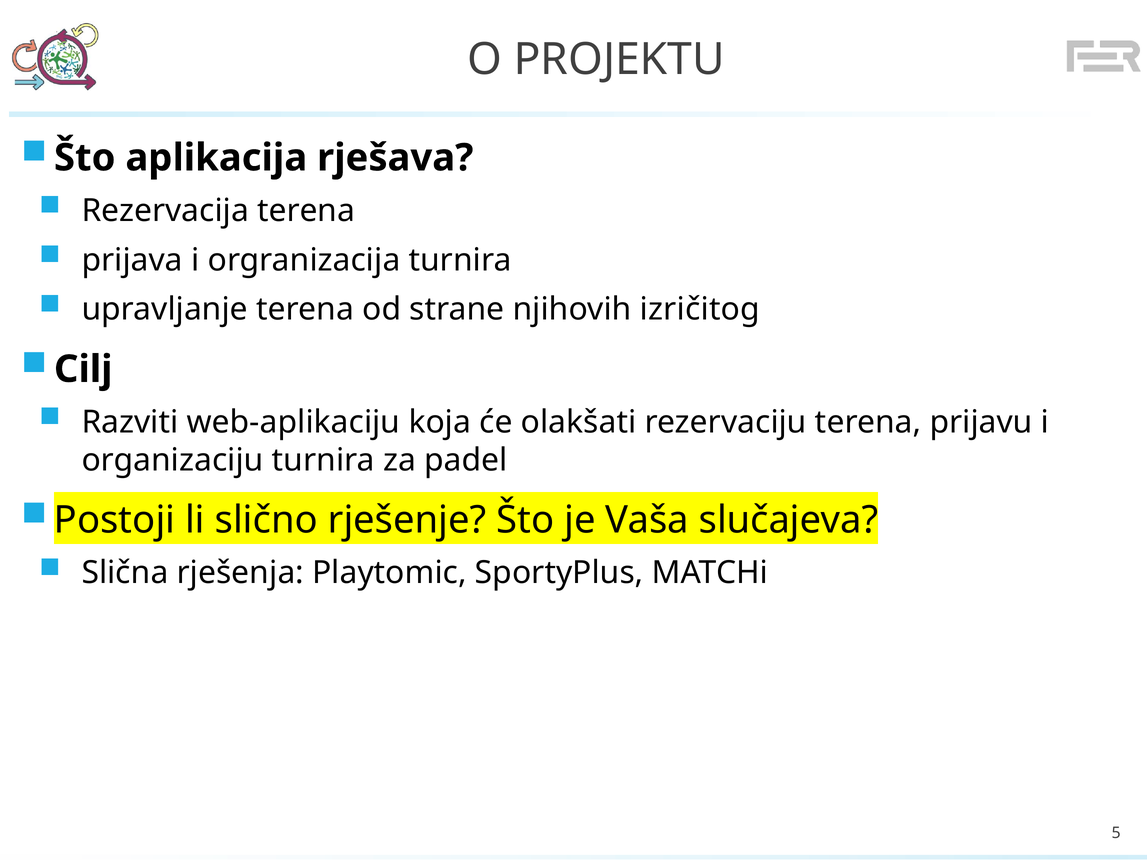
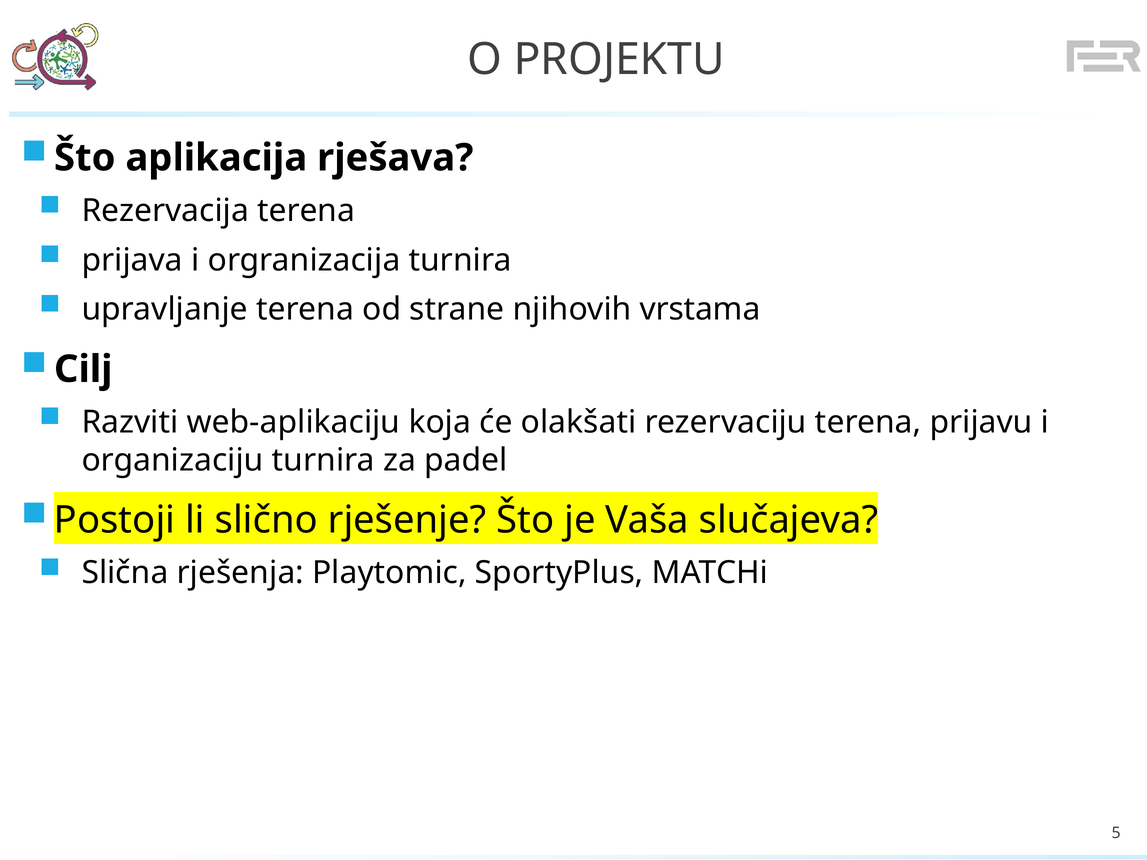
izričitog: izričitog -> vrstama
